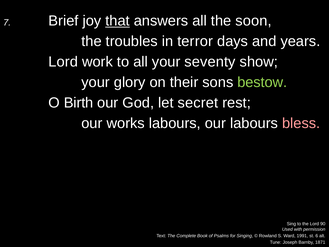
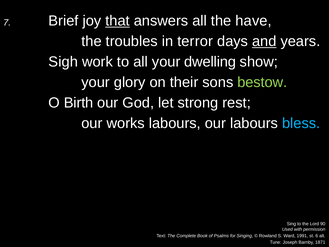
soon: soon -> have
and underline: none -> present
Lord at (63, 62): Lord -> Sigh
seventy: seventy -> dwelling
secret: secret -> strong
bless colour: pink -> light blue
